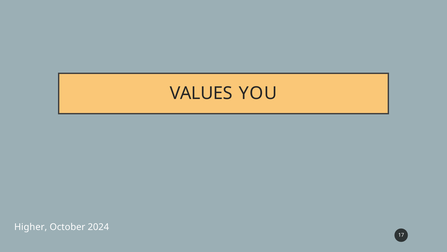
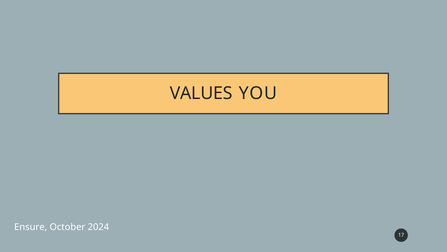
Higher: Higher -> Ensure
